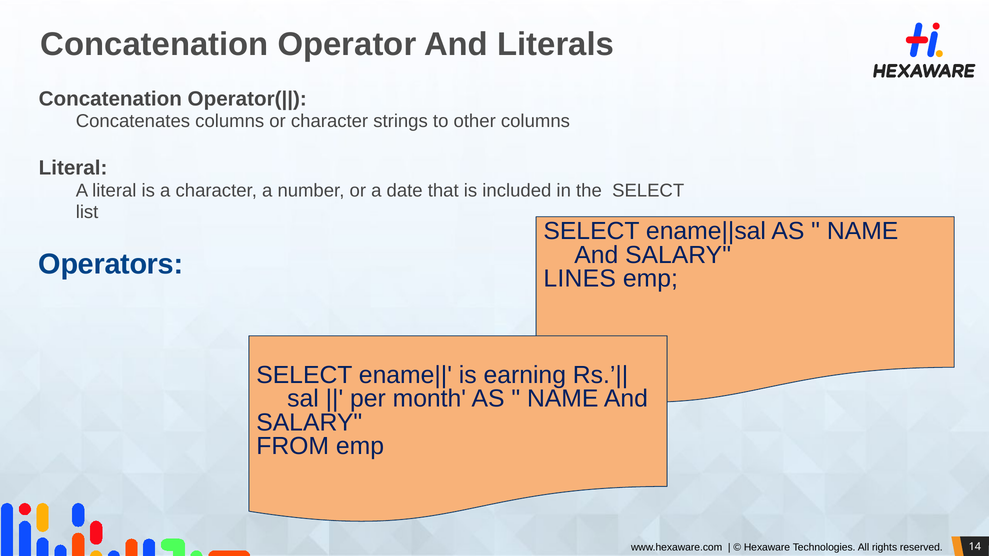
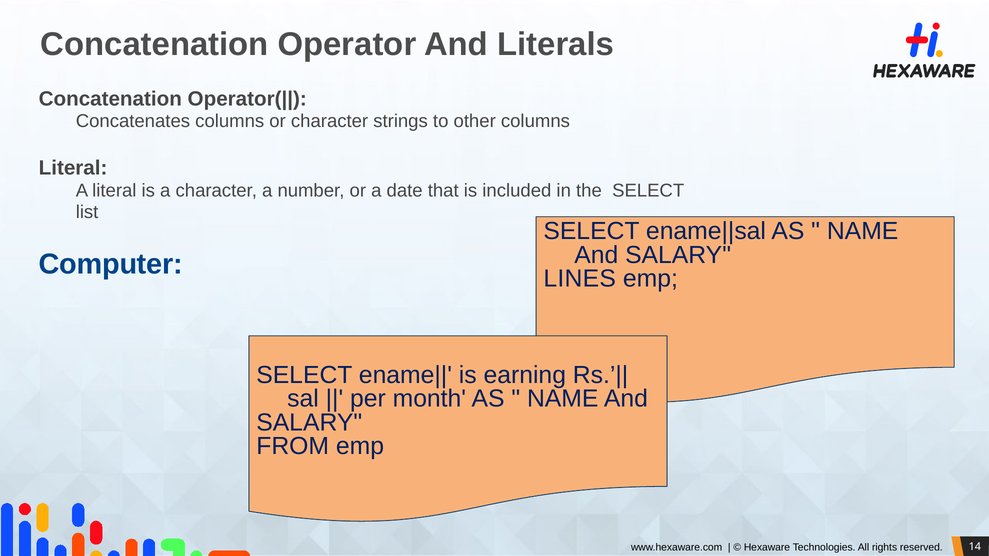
Operators: Operators -> Computer
